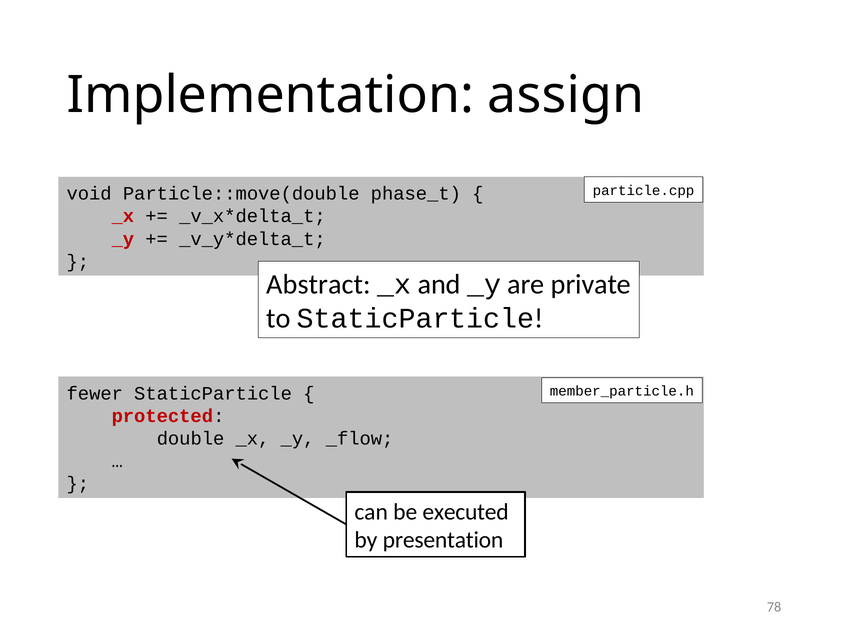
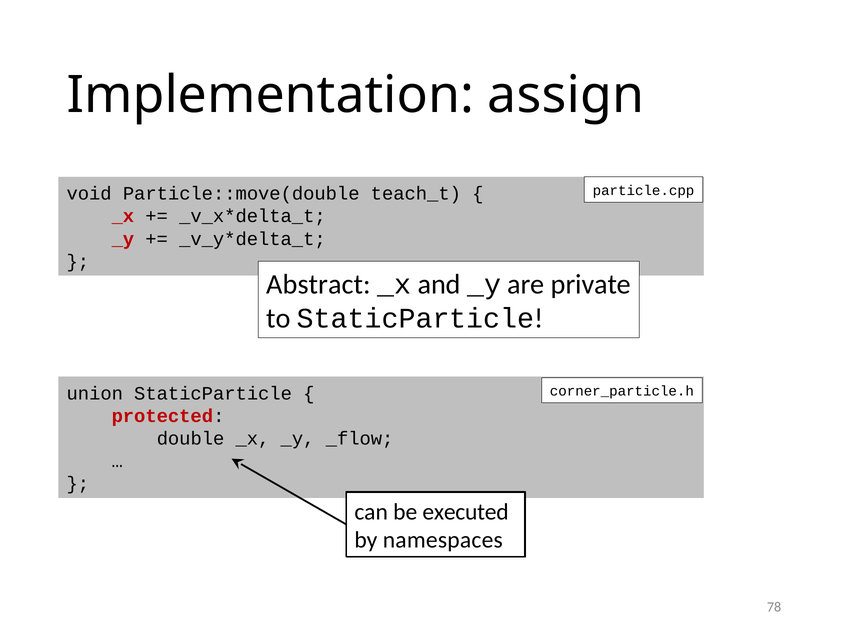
phase_t: phase_t -> teach_t
member_particle.h: member_particle.h -> corner_particle.h
fewer: fewer -> union
presentation: presentation -> namespaces
